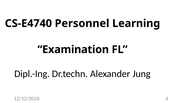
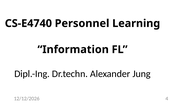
Examination: Examination -> Information
